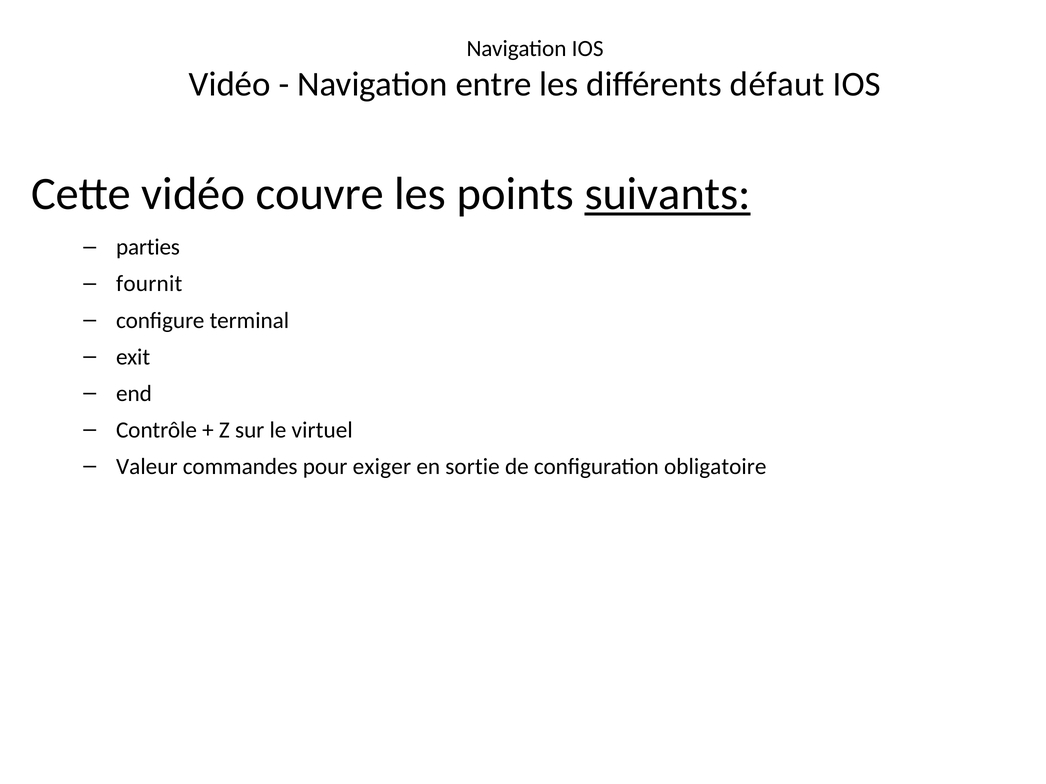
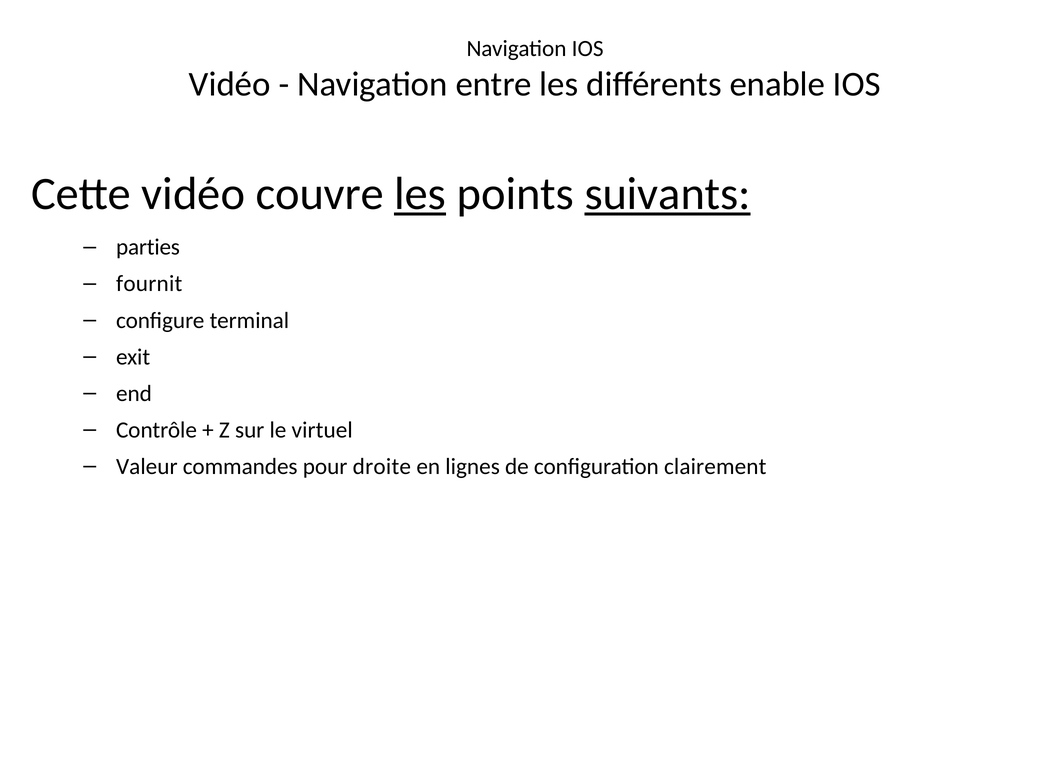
défaut: défaut -> enable
les at (420, 194) underline: none -> present
exiger: exiger -> droite
sortie: sortie -> lignes
obligatoire: obligatoire -> clairement
